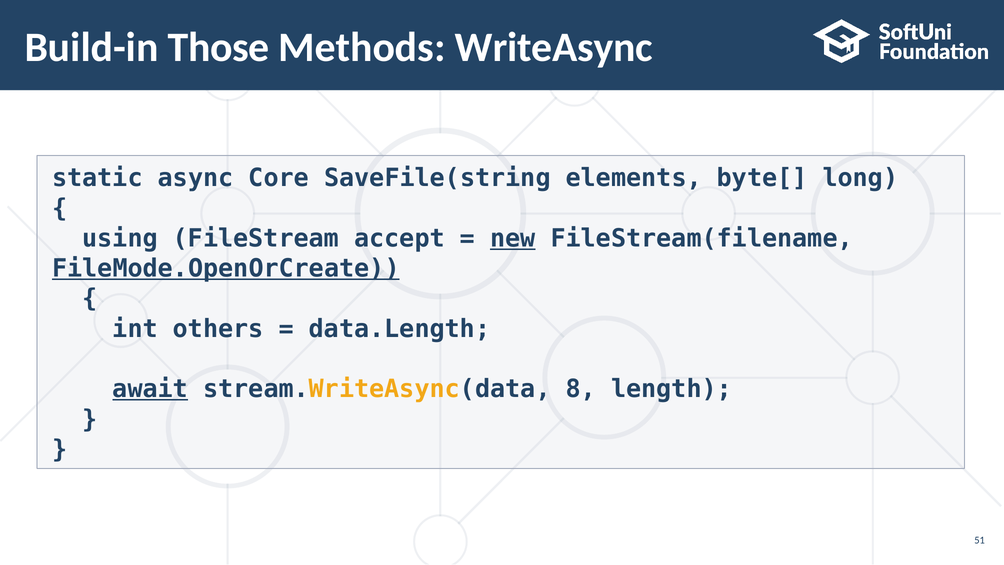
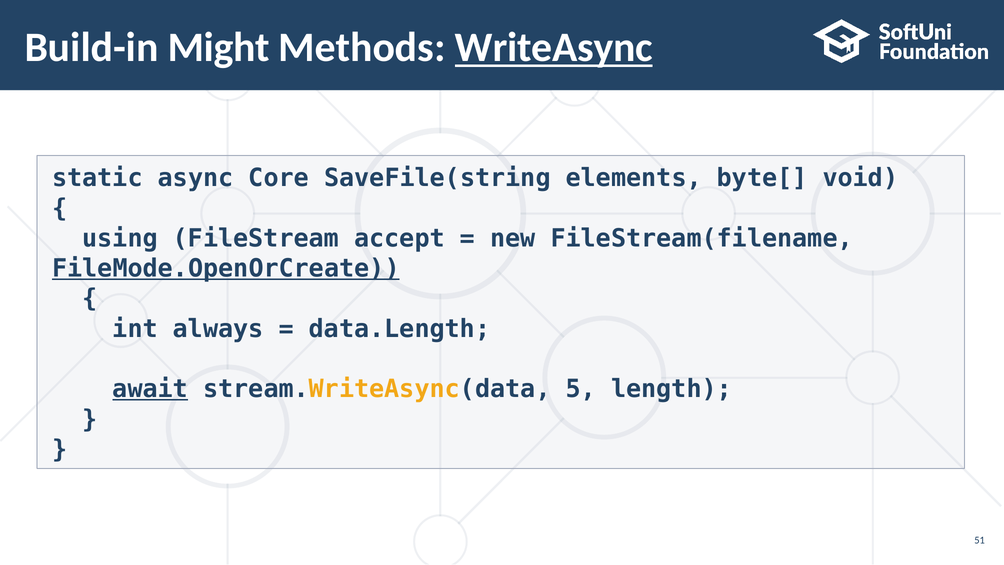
Those: Those -> Might
WriteAsync underline: none -> present
long: long -> void
new underline: present -> none
others: others -> always
8: 8 -> 5
